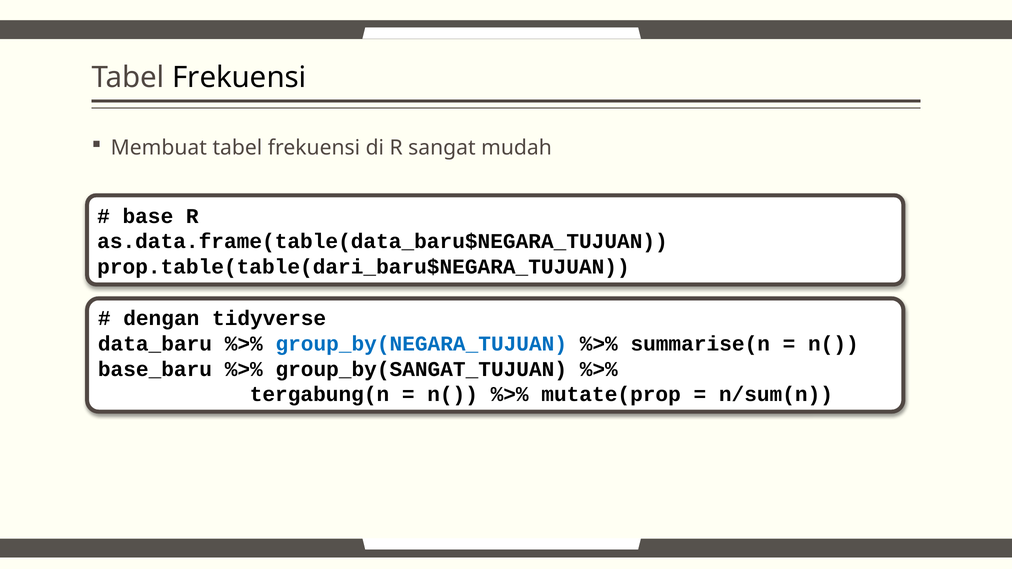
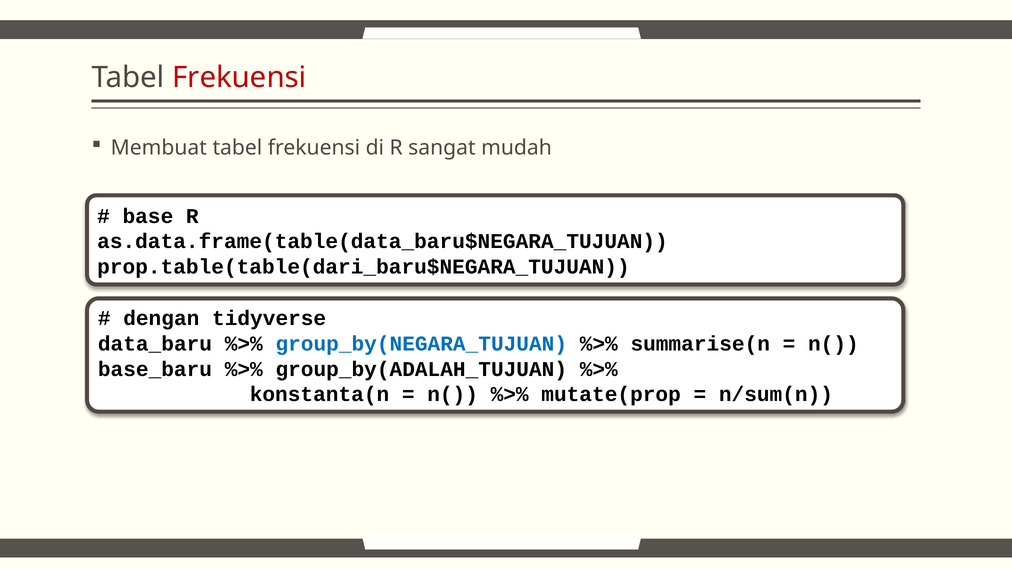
Frekuensi at (239, 77) colour: black -> red
group_by(SANGAT_TUJUAN: group_by(SANGAT_TUJUAN -> group_by(ADALAH_TUJUAN
tergabung(n: tergabung(n -> konstanta(n
